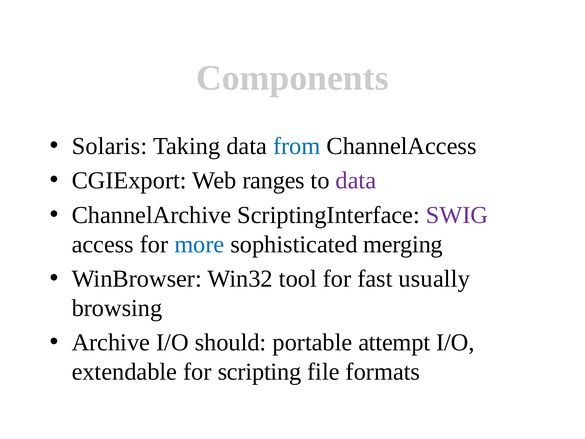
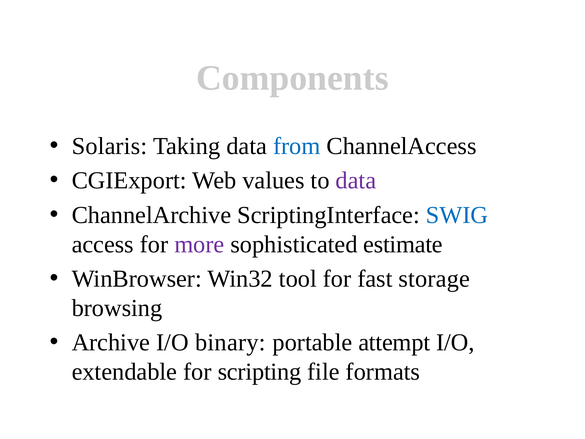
ranges: ranges -> values
SWIG colour: purple -> blue
more colour: blue -> purple
merging: merging -> estimate
usually: usually -> storage
should: should -> binary
